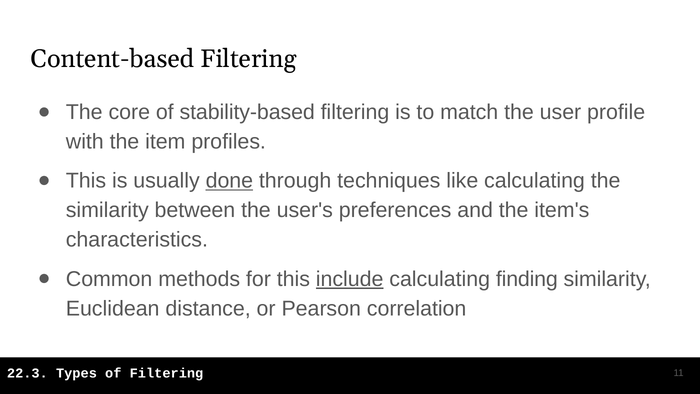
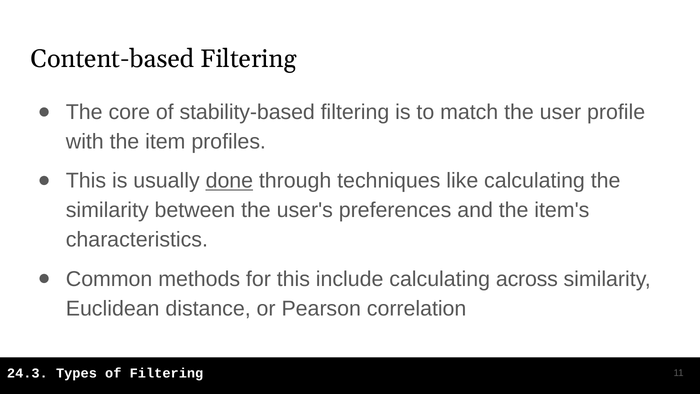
include underline: present -> none
finding: finding -> across
22.3: 22.3 -> 24.3
